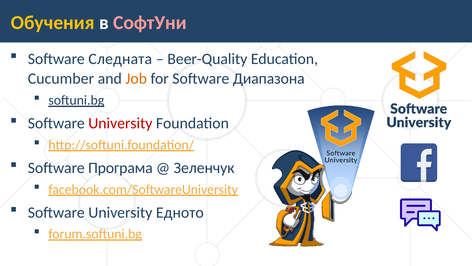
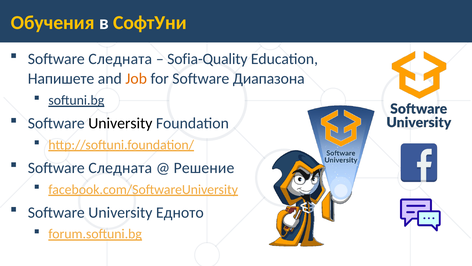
СофтУни colour: pink -> yellow
Beer-Quality: Beer-Quality -> Sofia-Quality
Cucumber: Cucumber -> Напишете
University at (120, 123) colour: red -> black
Програма at (120, 168): Програма -> Следната
Зеленчук: Зеленчук -> Решение
